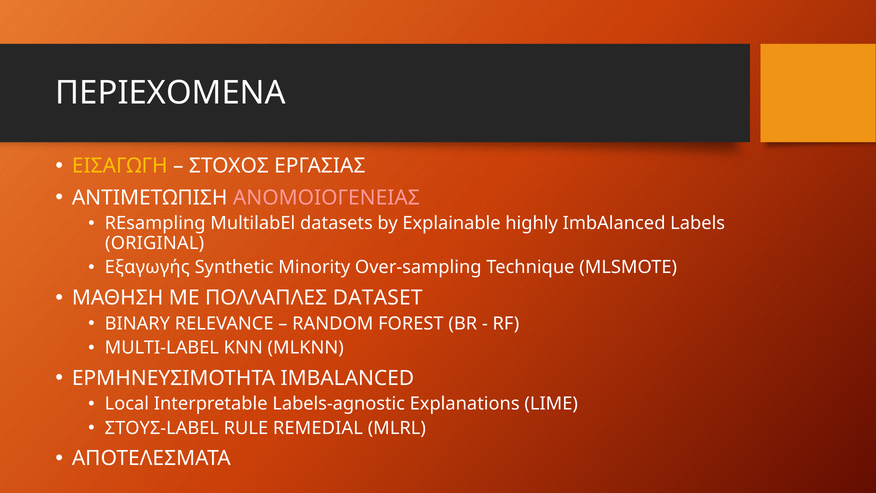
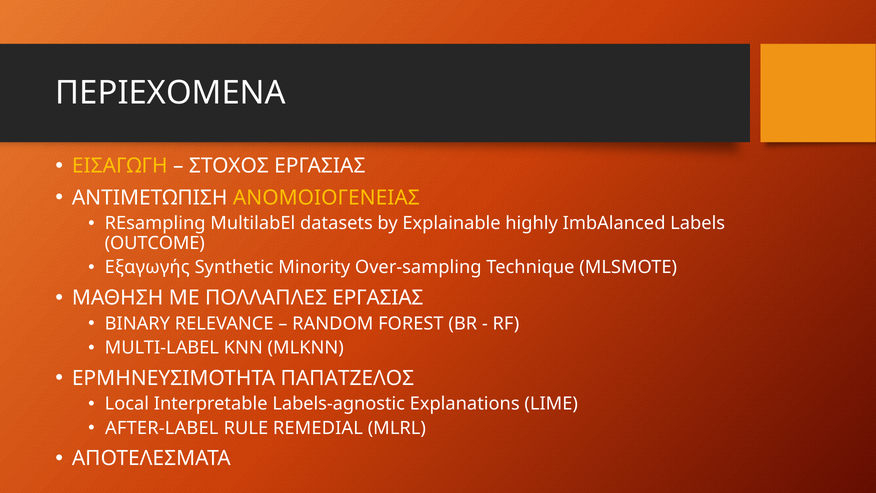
ΑΝΟΜΟΙΟΓΕΝΕΙΑΣ colour: pink -> yellow
ORIGINAL: ORIGINAL -> OUTCOME
ΠΟΛΛΑΠΛΕΣ DATASET: DATASET -> ΕΡΓΑΣΙΑΣ
ΕΡΜΗΝΕΥΣΙΜΟΤΗΤΑ IMBALANCED: IMBALANCED -> ΠΑΠΑΤΖΕΛΟΣ
ΣΤΟΥΣ-LABEL: ΣΤΟΥΣ-LABEL -> AFTER-LABEL
